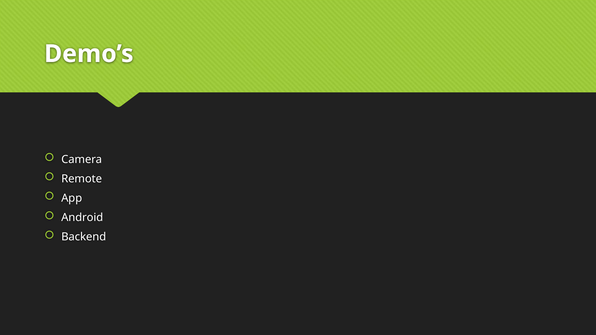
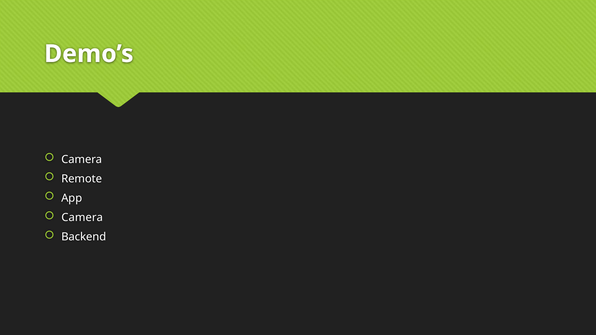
Android at (82, 218): Android -> Camera
